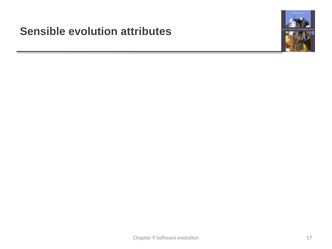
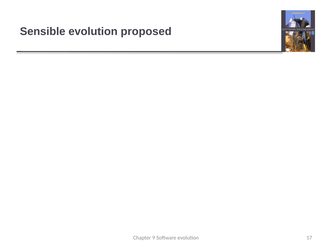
evolution attributes: attributes -> proposed
